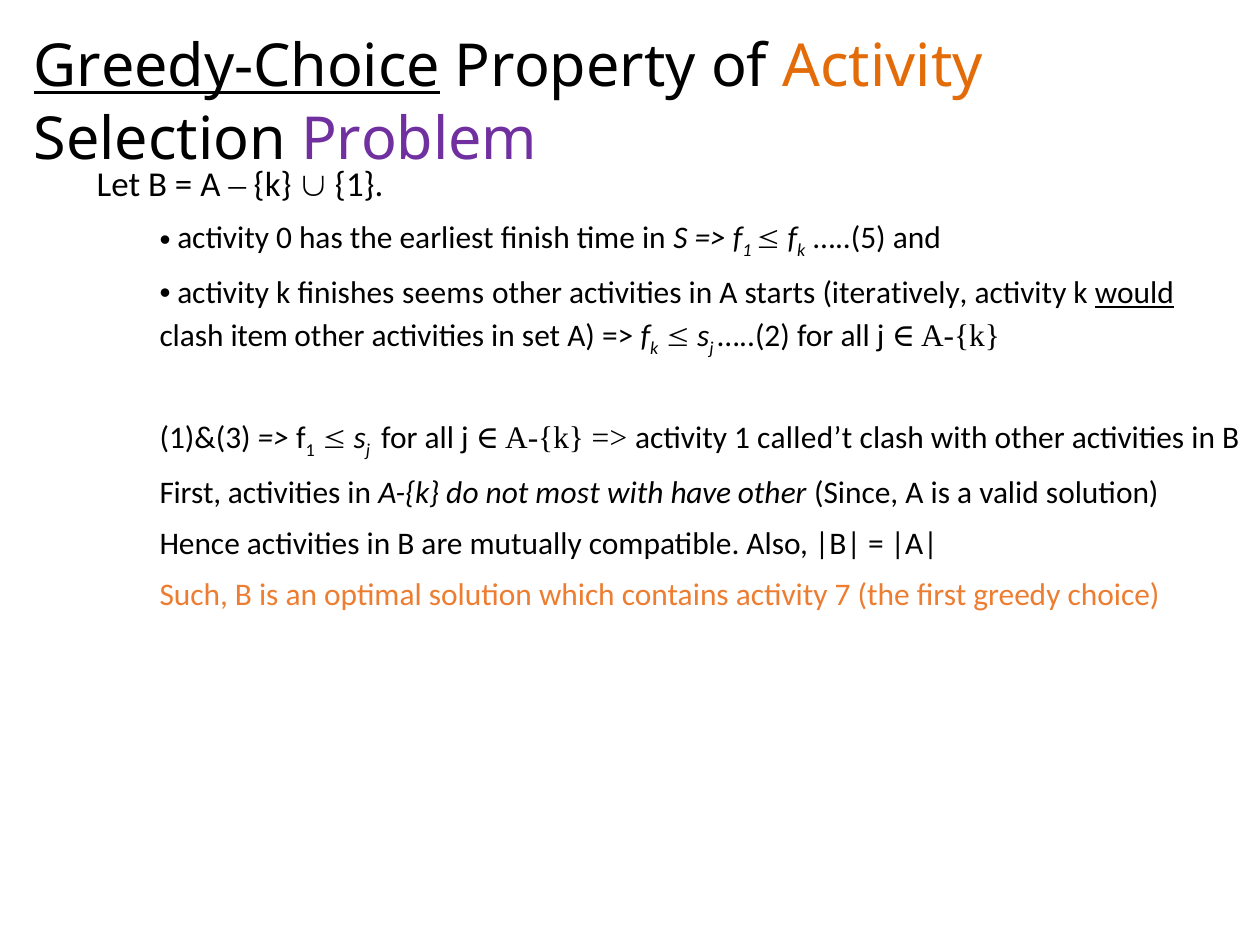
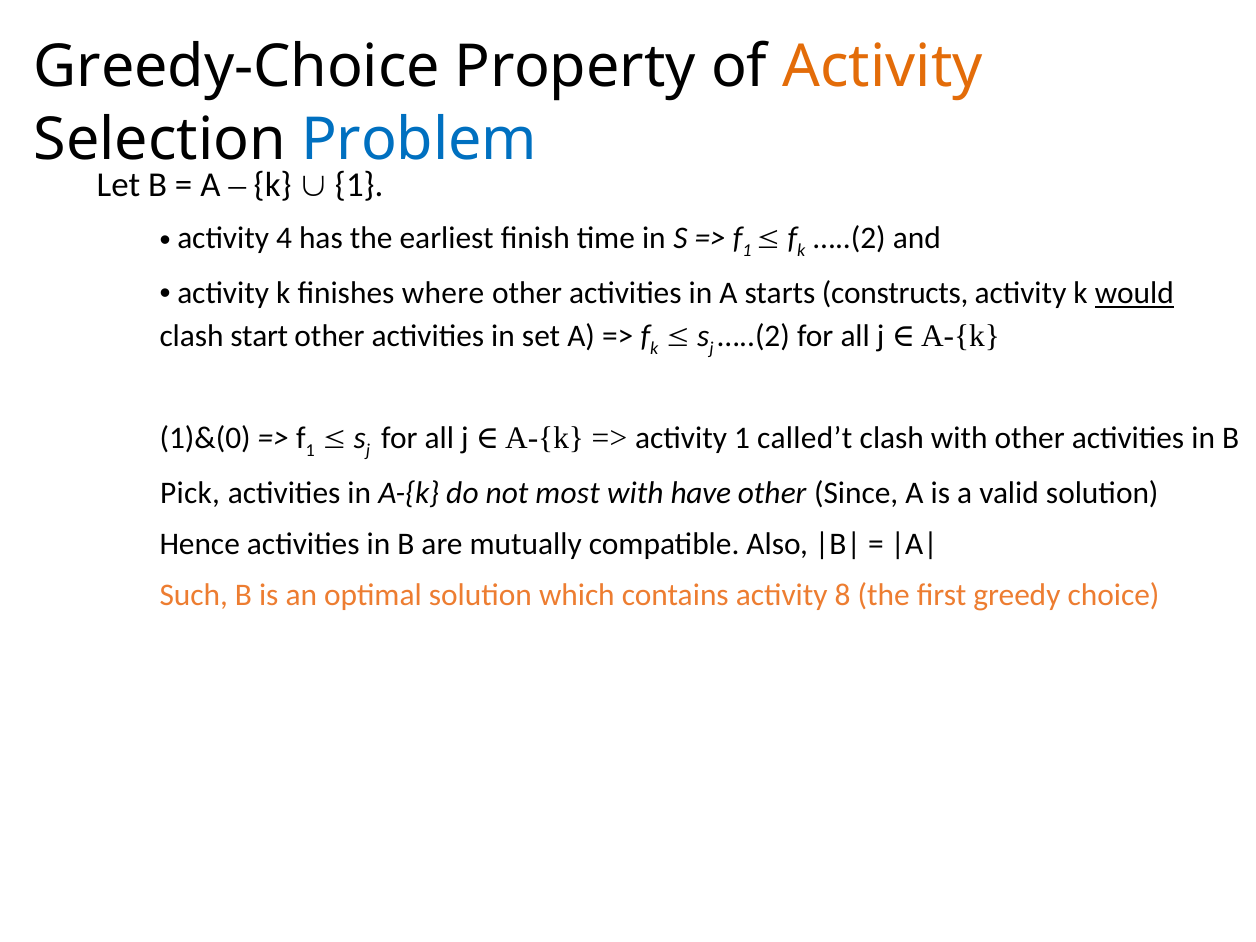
Greedy-Choice underline: present -> none
Problem colour: purple -> blue
0: 0 -> 4
k …..(5: …..(5 -> …..(2
seems: seems -> where
iteratively: iteratively -> constructs
item: item -> start
1)&(3: 1)&(3 -> 1)&(0
First at (190, 493): First -> Pick
7: 7 -> 8
